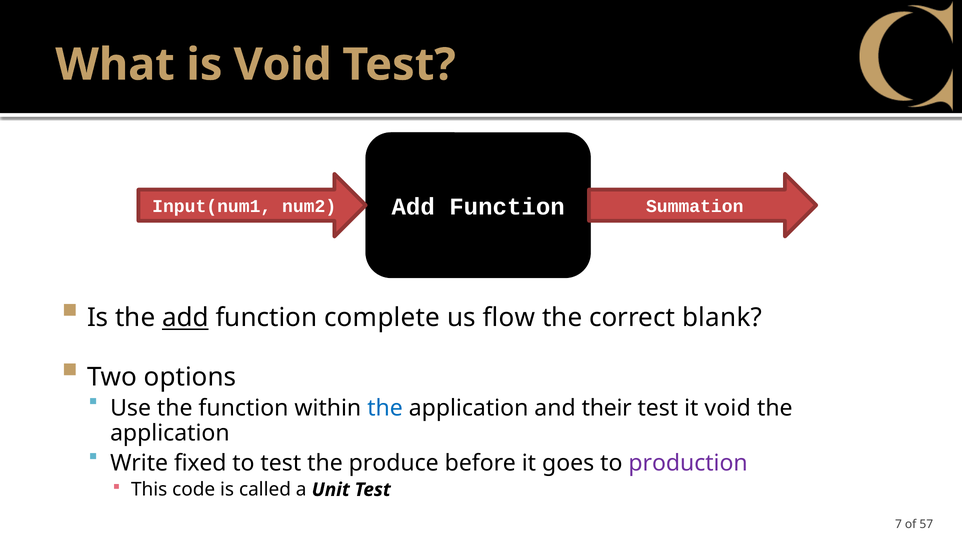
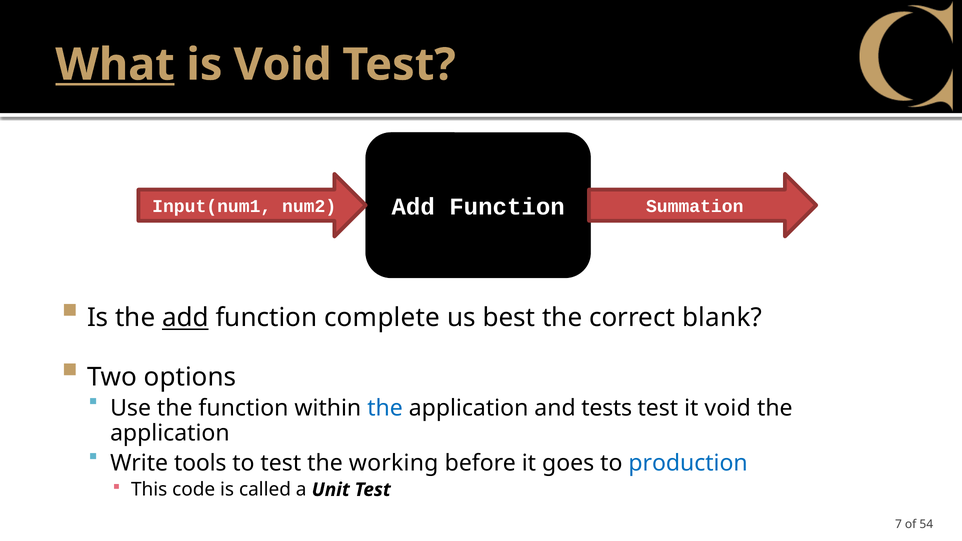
What underline: none -> present
flow: flow -> best
their: their -> tests
fixed: fixed -> tools
produce: produce -> working
production colour: purple -> blue
57: 57 -> 54
